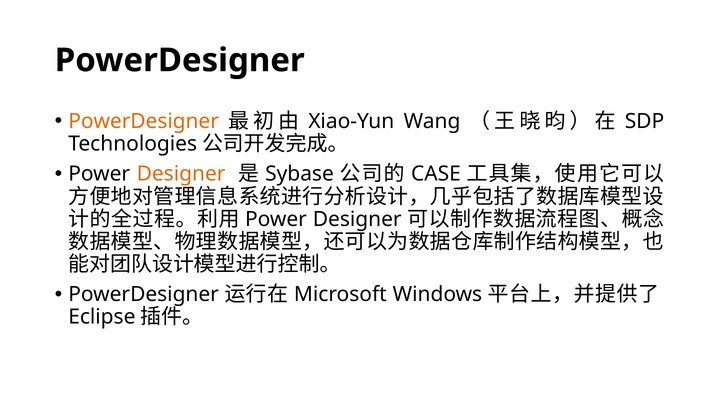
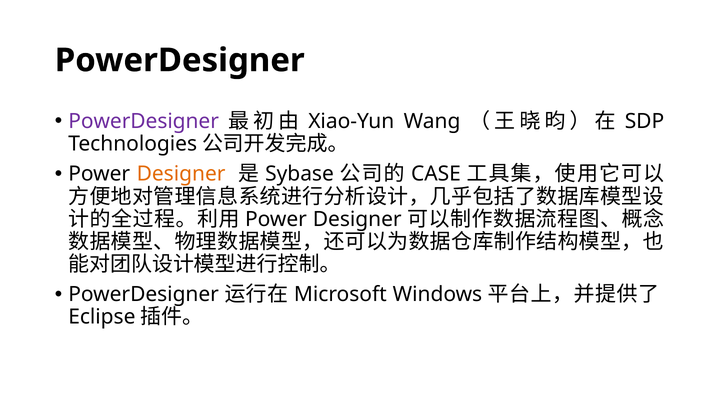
PowerDesigner at (144, 122) colour: orange -> purple
